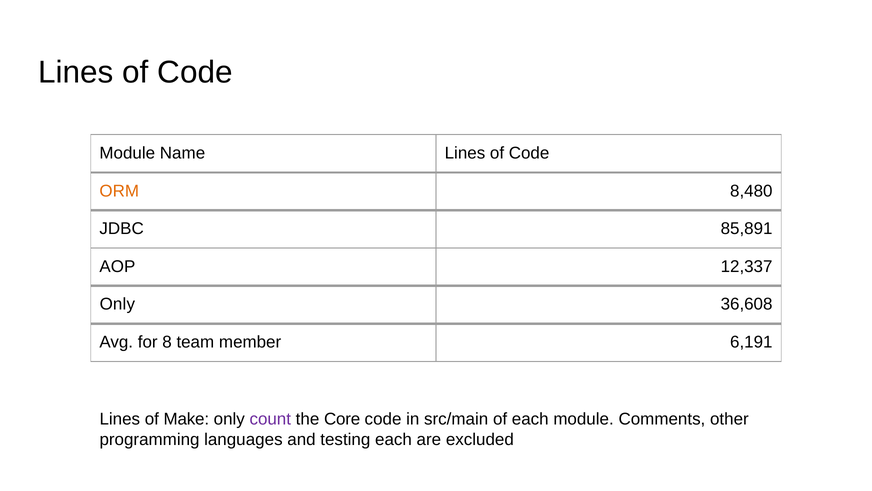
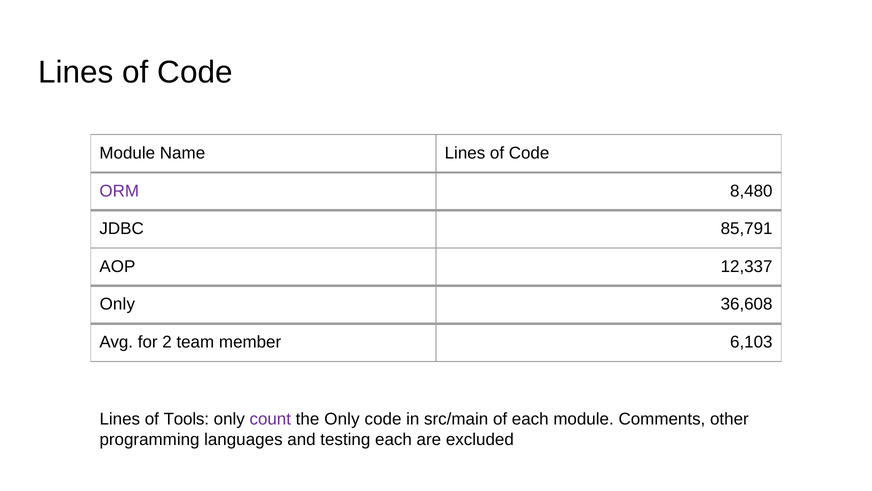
ORM colour: orange -> purple
85,891: 85,891 -> 85,791
8: 8 -> 2
6,191: 6,191 -> 6,103
Make: Make -> Tools
the Core: Core -> Only
